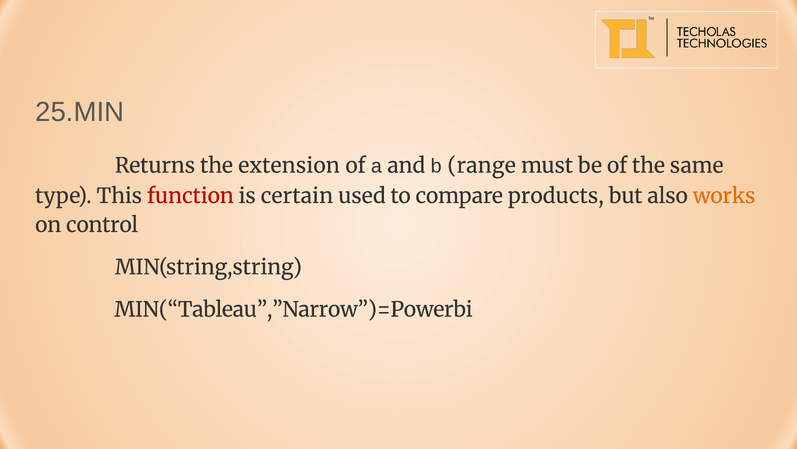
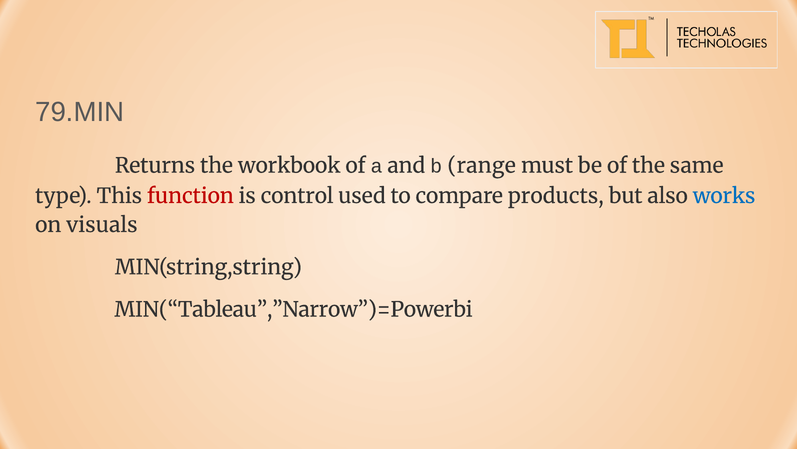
25.MIN: 25.MIN -> 79.MIN
extension: extension -> workbook
certain: certain -> control
works colour: orange -> blue
control: control -> visuals
